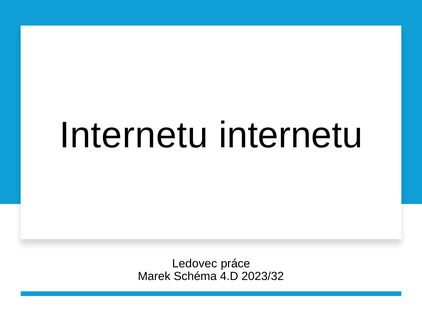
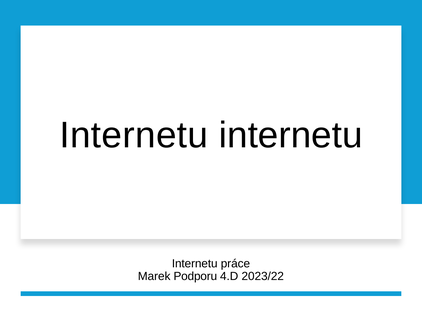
Ledovec at (195, 263): Ledovec -> Internetu
Schéma: Schéma -> Podporu
2023/32: 2023/32 -> 2023/22
